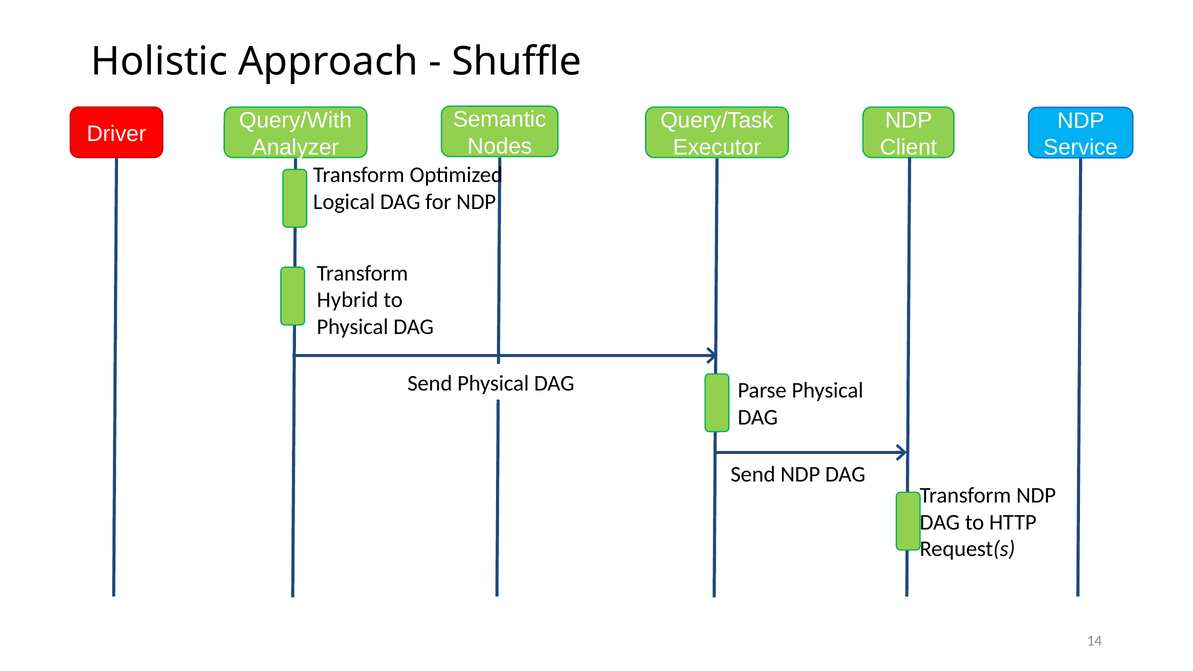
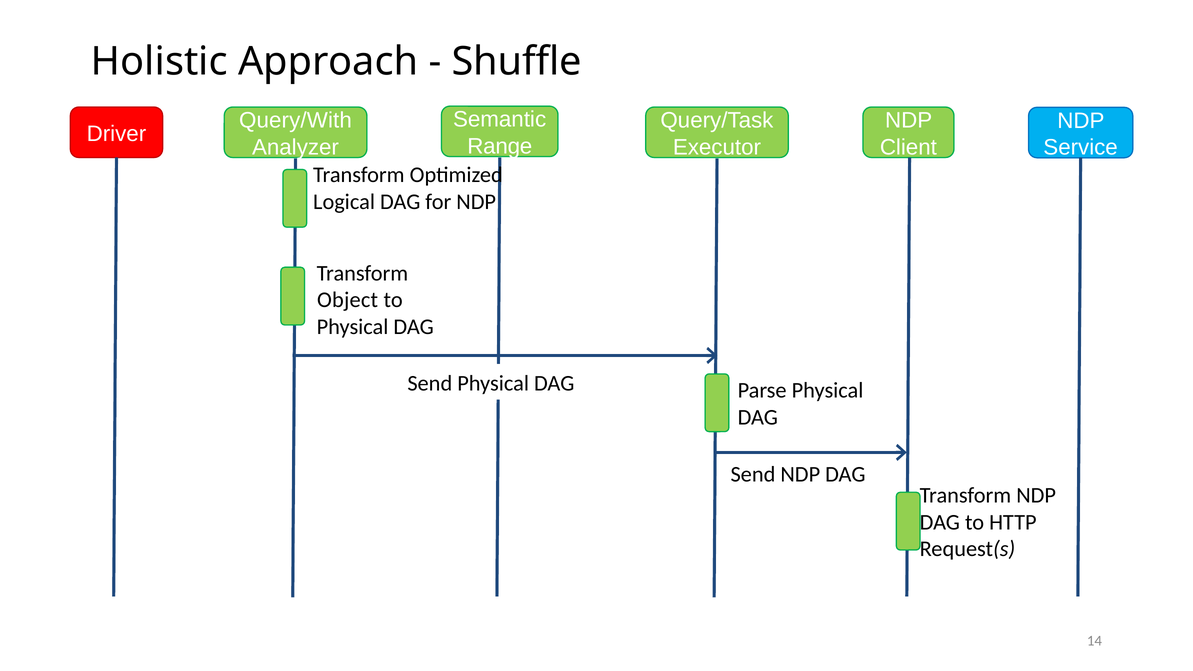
Nodes: Nodes -> Range
Hybrid: Hybrid -> Object
